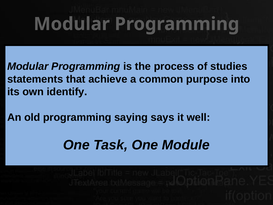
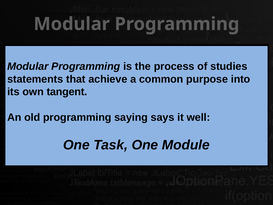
identify: identify -> tangent
